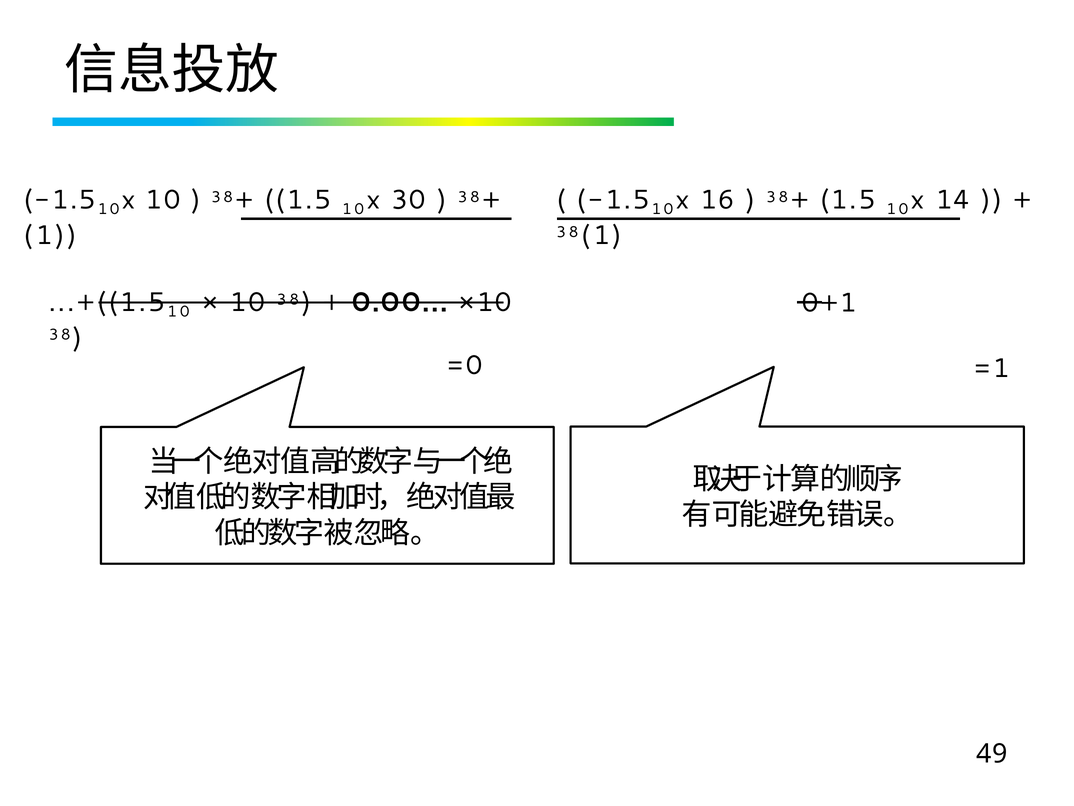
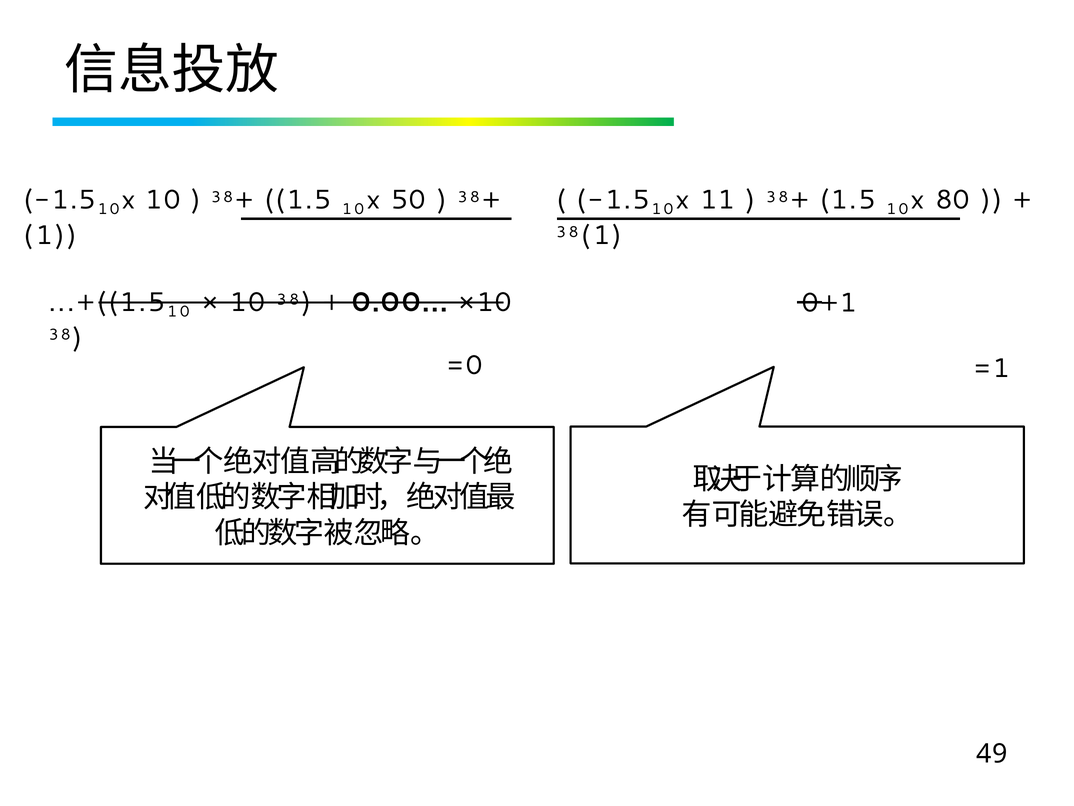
30: 30 -> 50
16: 16 -> 11
14: 14 -> 80
